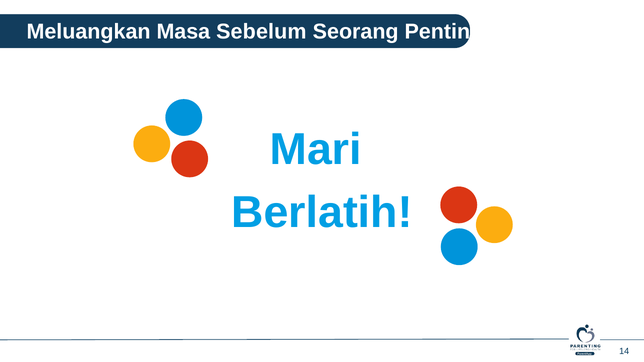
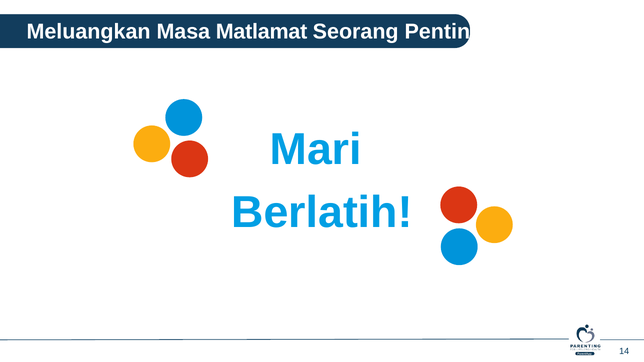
Sebelum: Sebelum -> Matlamat
